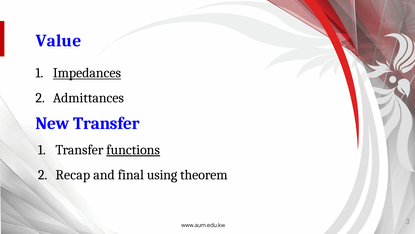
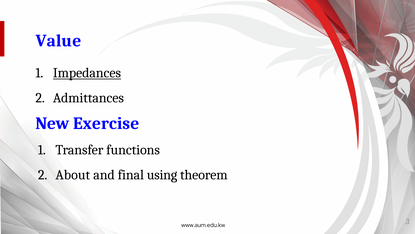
New Transfer: Transfer -> Exercise
functions underline: present -> none
Recap: Recap -> About
